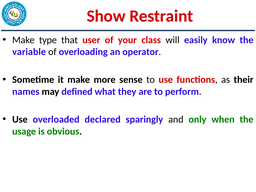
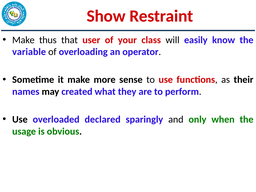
type: type -> thus
defined: defined -> created
